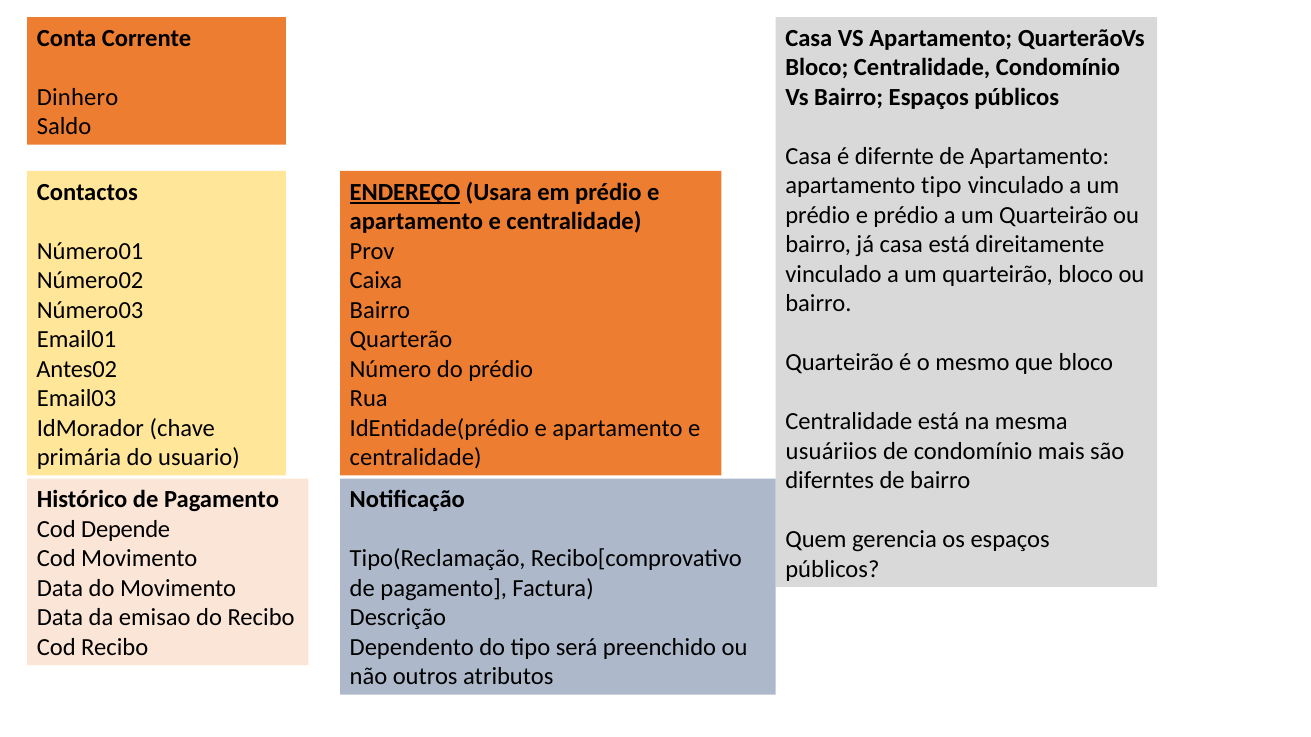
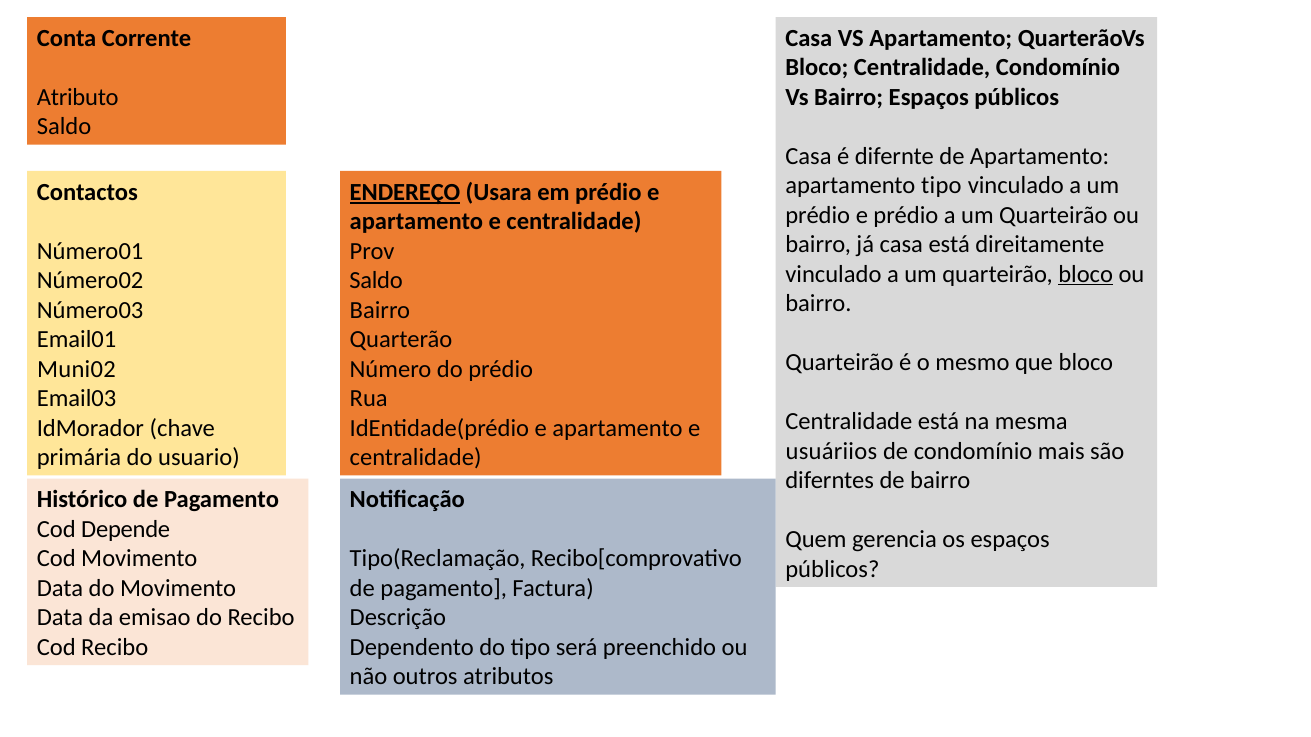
Dinhero: Dinhero -> Atributo
bloco at (1086, 274) underline: none -> present
Caixa at (376, 281): Caixa -> Saldo
Antes02: Antes02 -> Muni02
